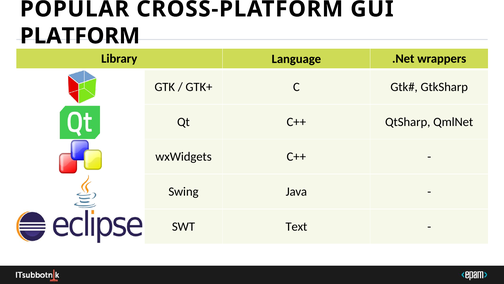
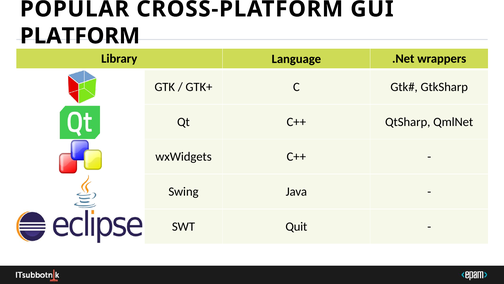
Text: Text -> Quit
